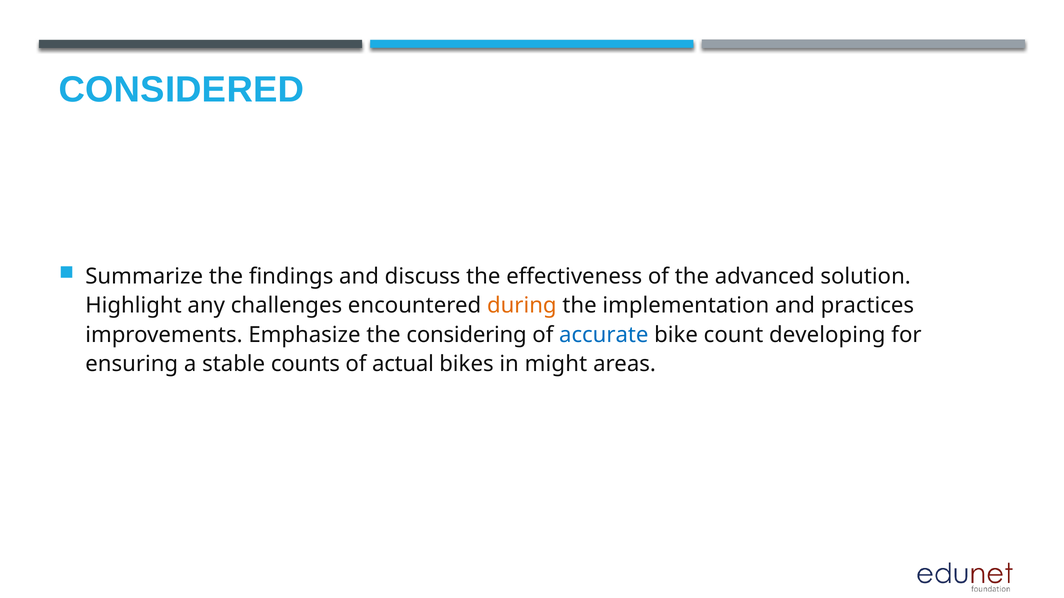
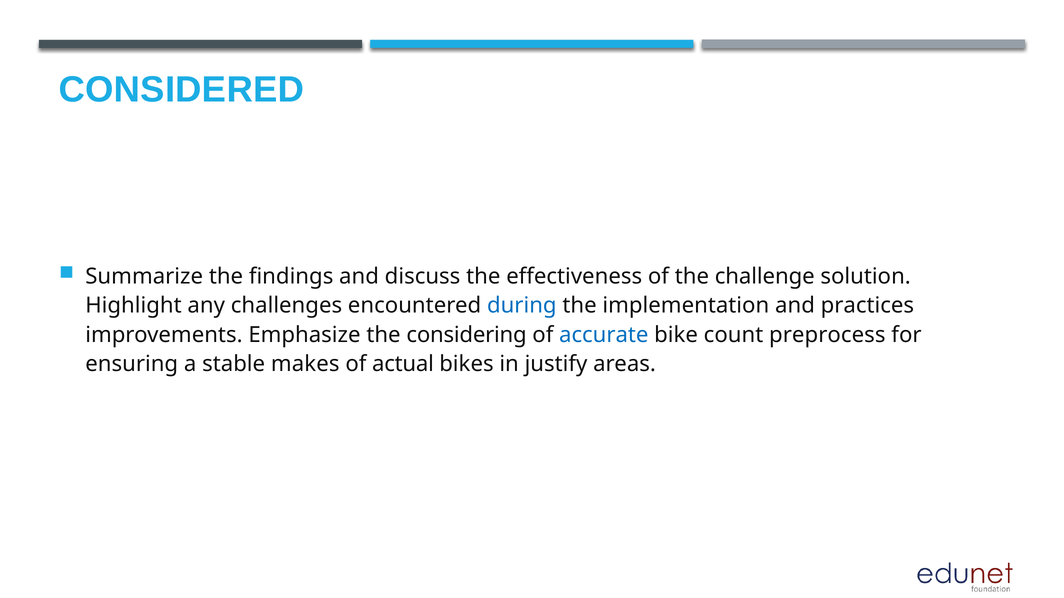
advanced: advanced -> challenge
during colour: orange -> blue
developing: developing -> preprocess
counts: counts -> makes
might: might -> justify
